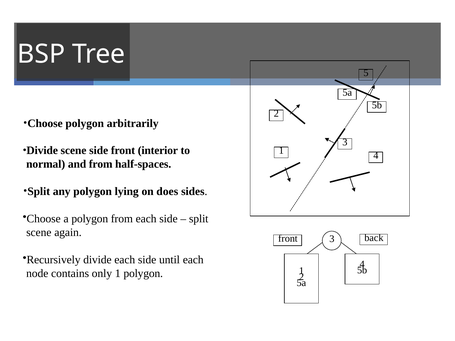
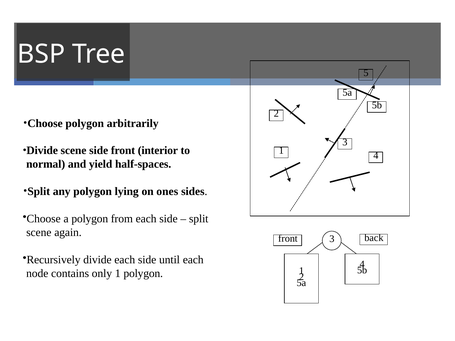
and from: from -> yield
does: does -> ones
